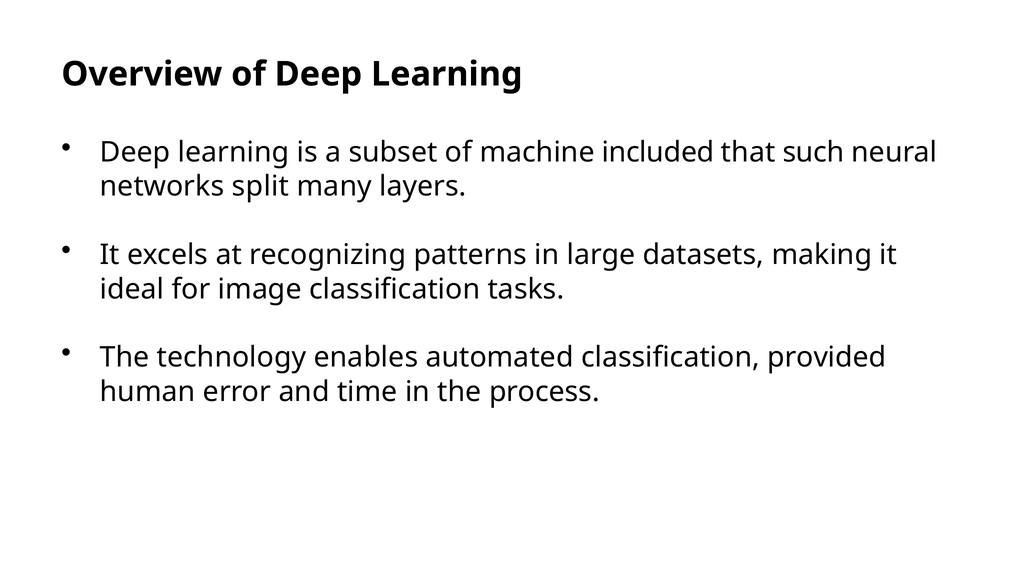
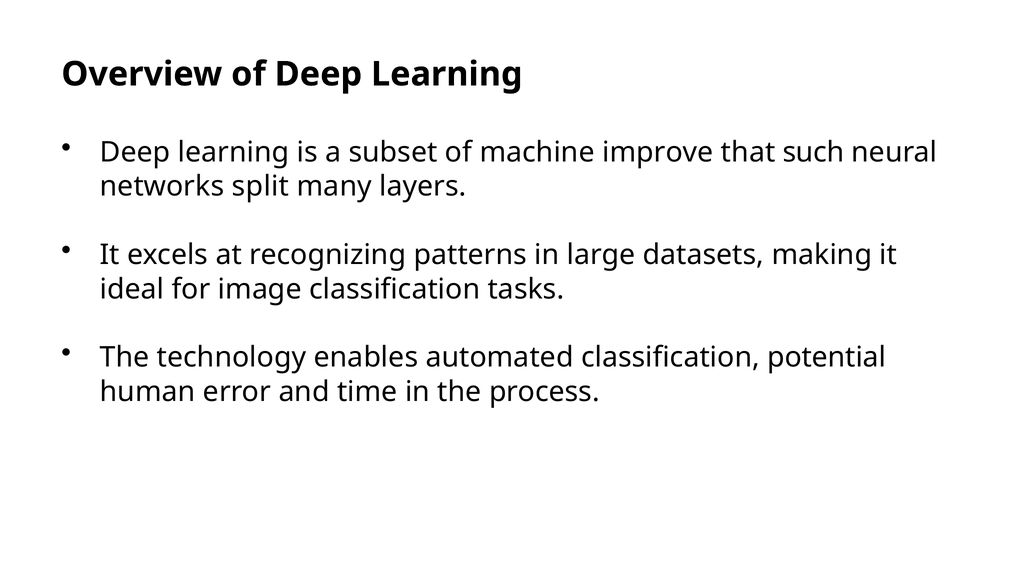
included: included -> improve
provided: provided -> potential
